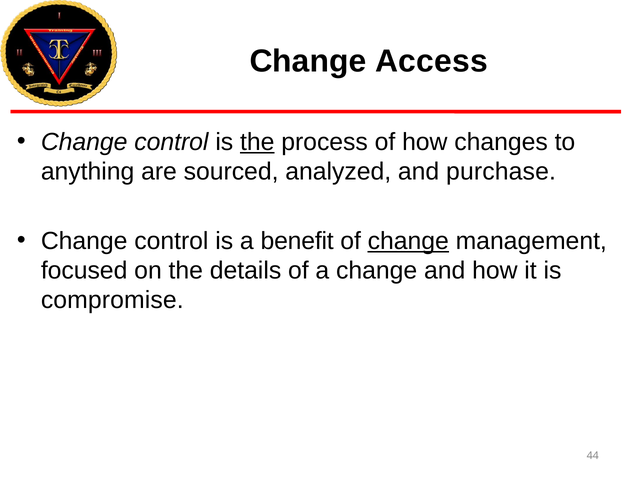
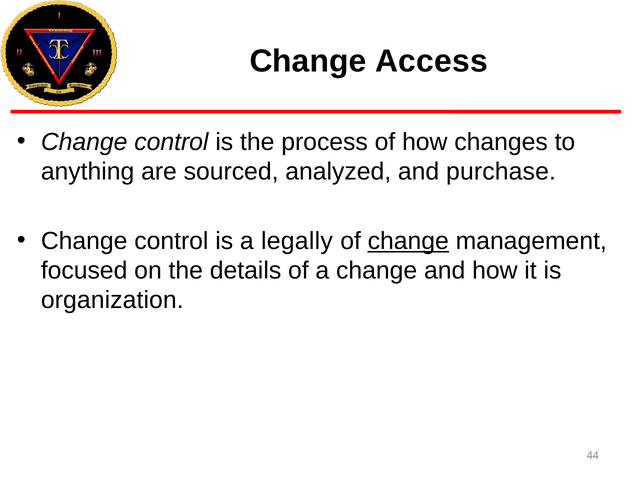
the at (257, 142) underline: present -> none
benefit: benefit -> legally
compromise: compromise -> organization
